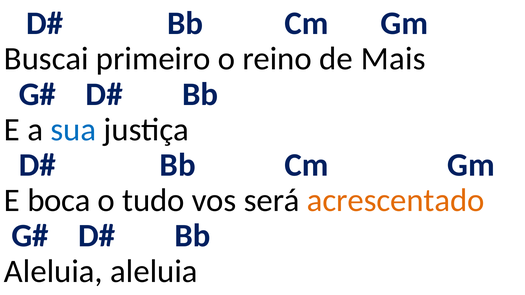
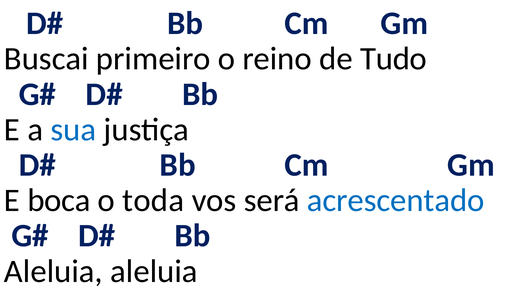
Mais: Mais -> Tudo
tudo: tudo -> toda
acrescentado colour: orange -> blue
